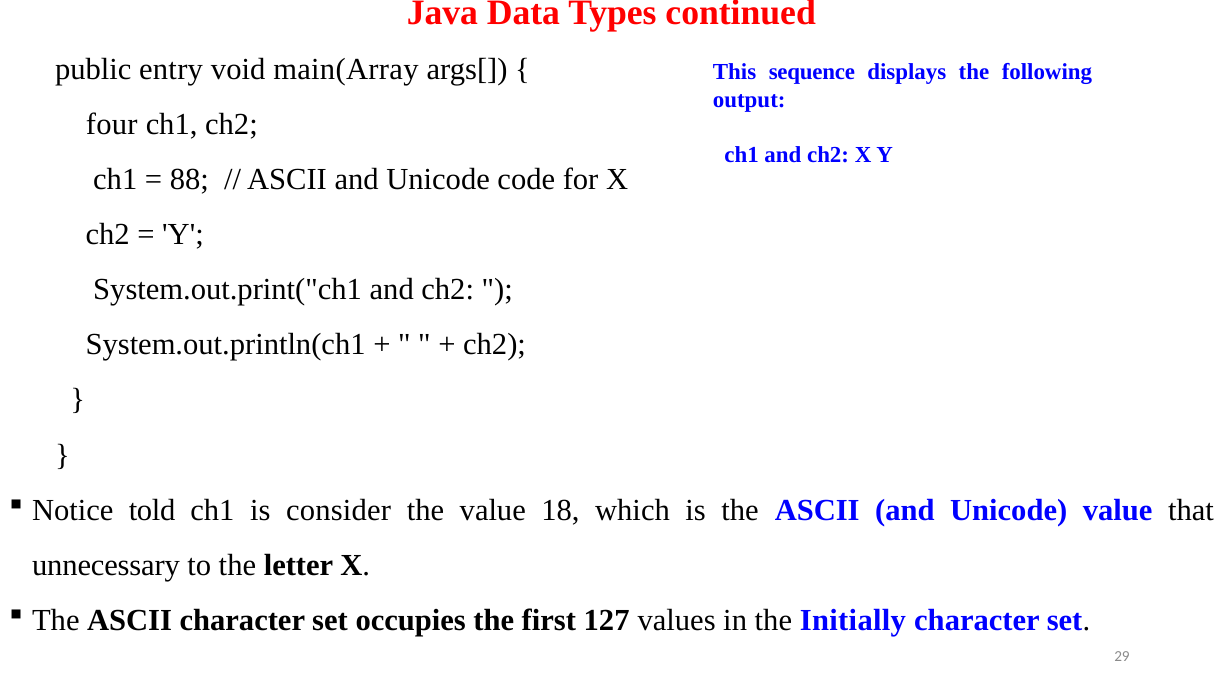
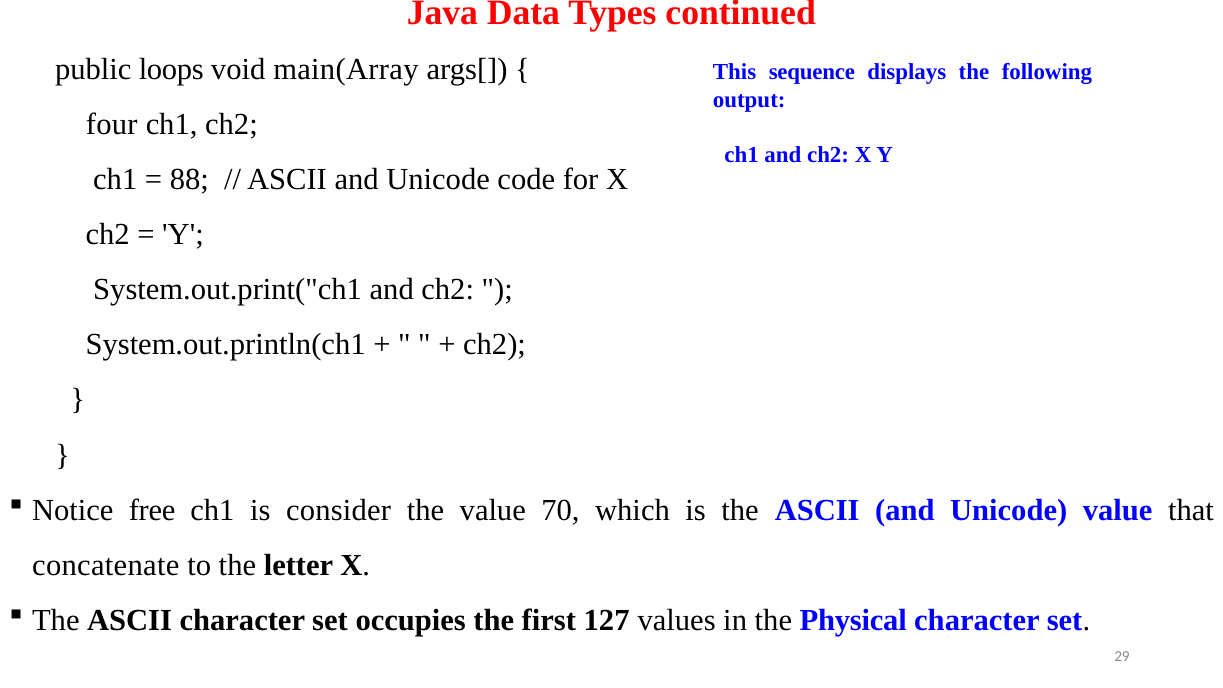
entry: entry -> loops
told: told -> free
18: 18 -> 70
unnecessary: unnecessary -> concatenate
Initially: Initially -> Physical
